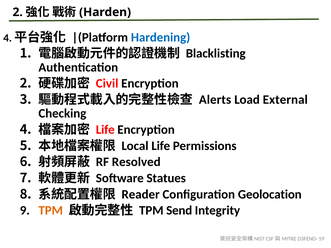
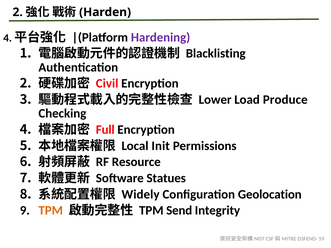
Hardening colour: blue -> purple
Alerts: Alerts -> Lower
External: External -> Produce
Life at (105, 130): Life -> Full
Local Life: Life -> Init
Resolved: Resolved -> Resource
Reader: Reader -> Widely
